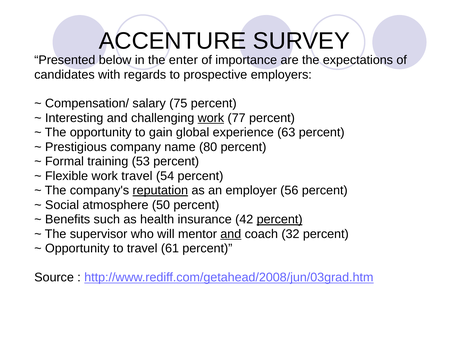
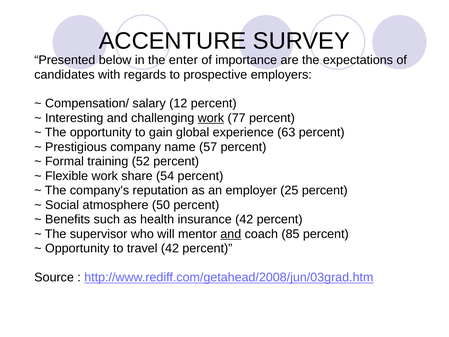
75: 75 -> 12
80: 80 -> 57
53: 53 -> 52
work travel: travel -> share
reputation underline: present -> none
56: 56 -> 25
percent at (280, 219) underline: present -> none
32: 32 -> 85
travel 61: 61 -> 42
